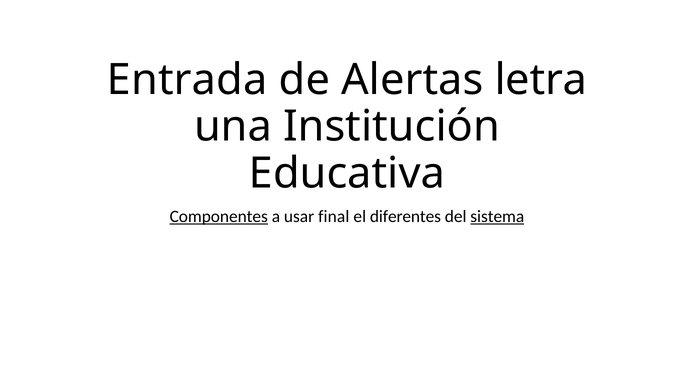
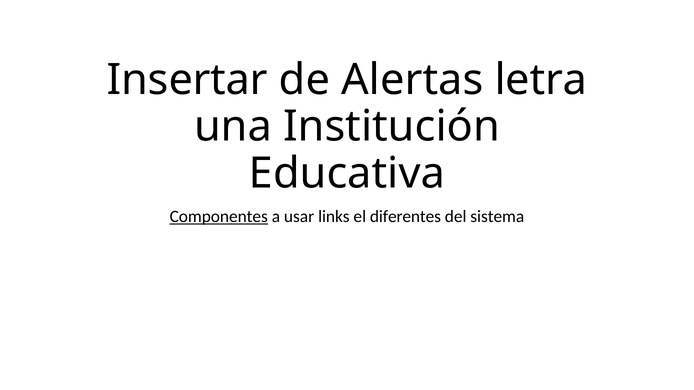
Entrada: Entrada -> Insertar
final: final -> links
sistema underline: present -> none
